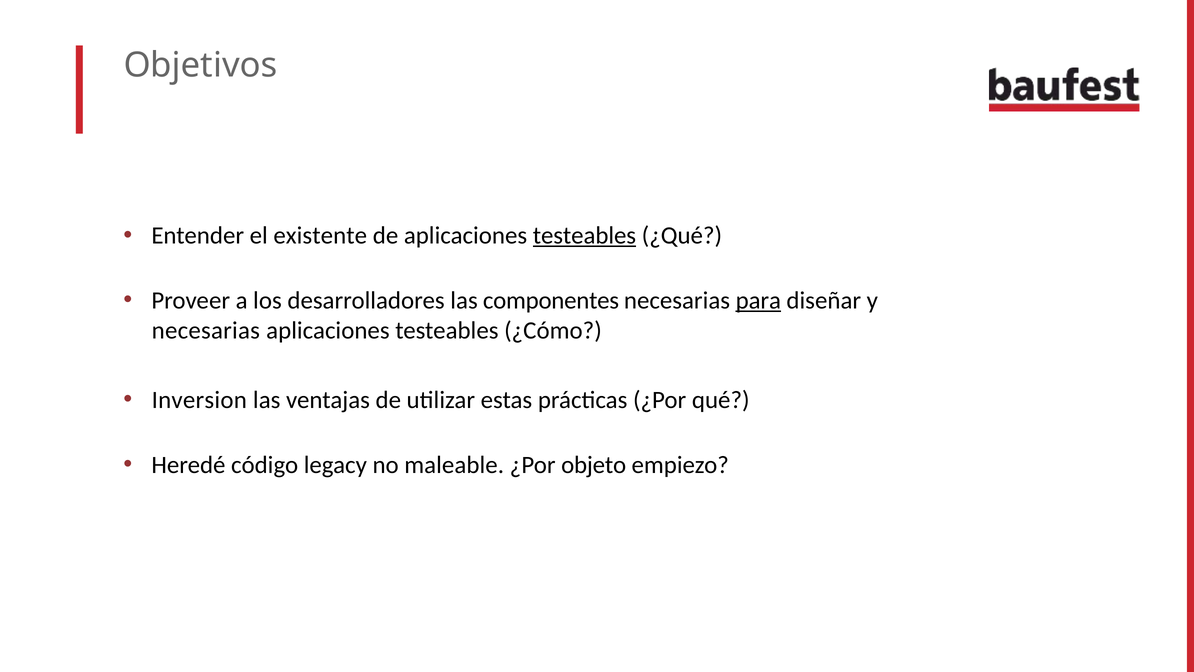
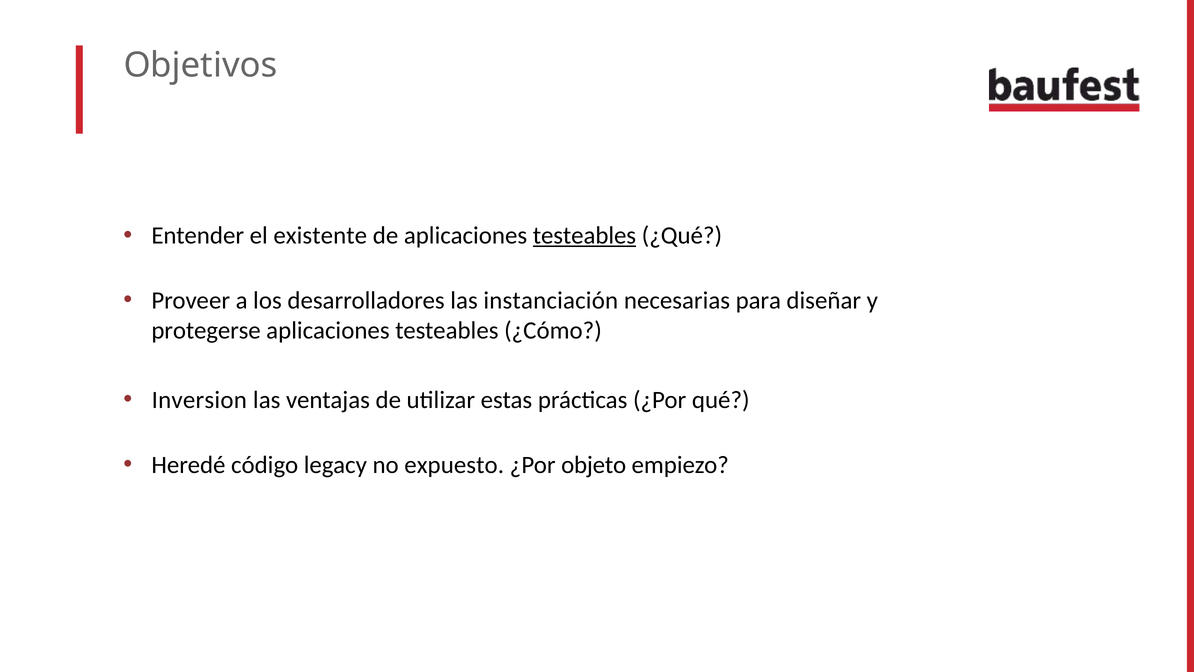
componentes: componentes -> instanciación
para underline: present -> none
necesarias at (206, 330): necesarias -> protegerse
maleable: maleable -> expuesto
